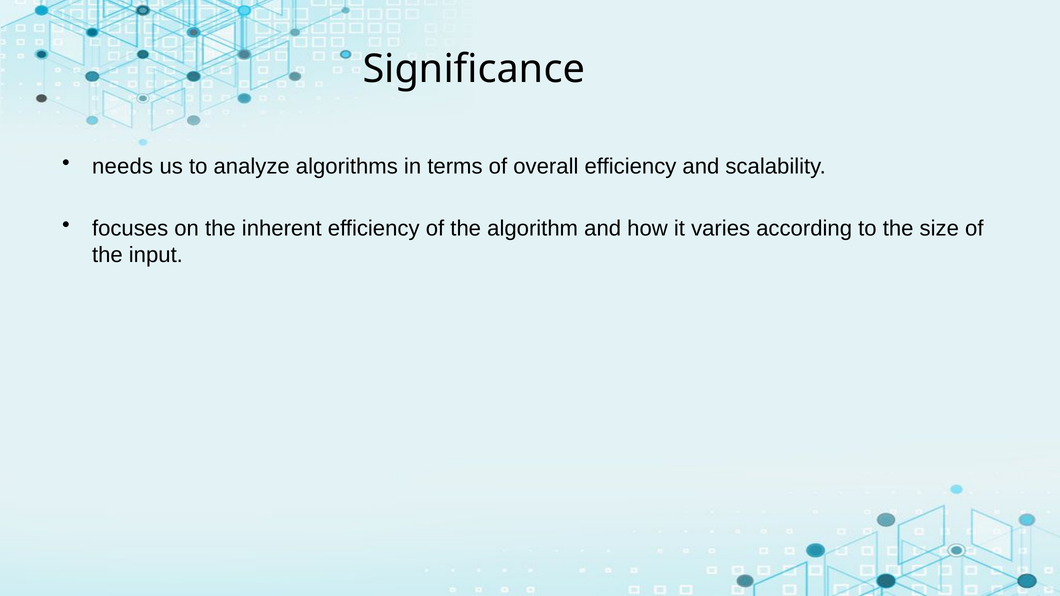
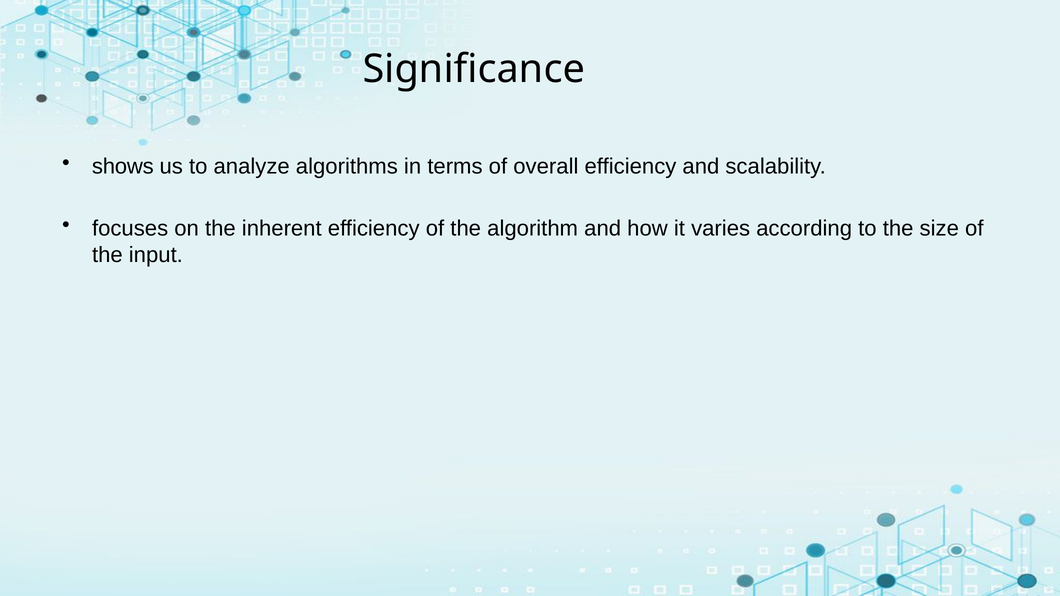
needs: needs -> shows
